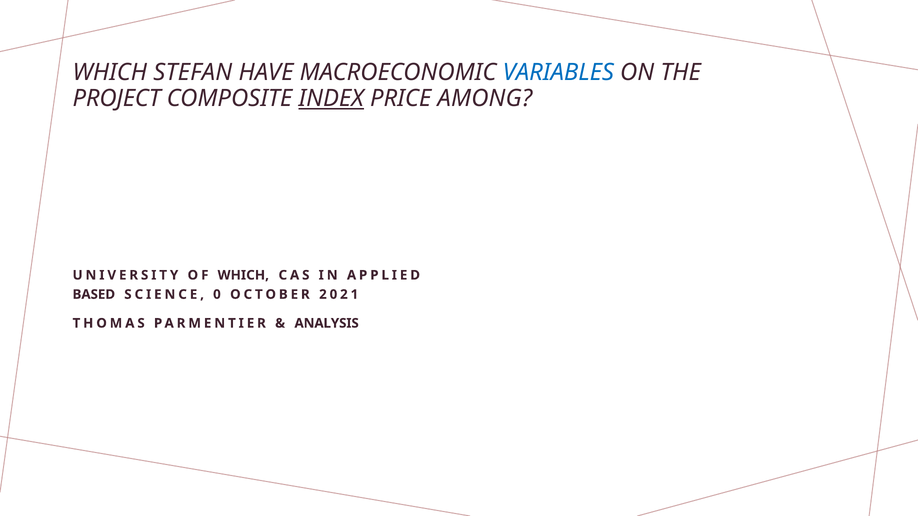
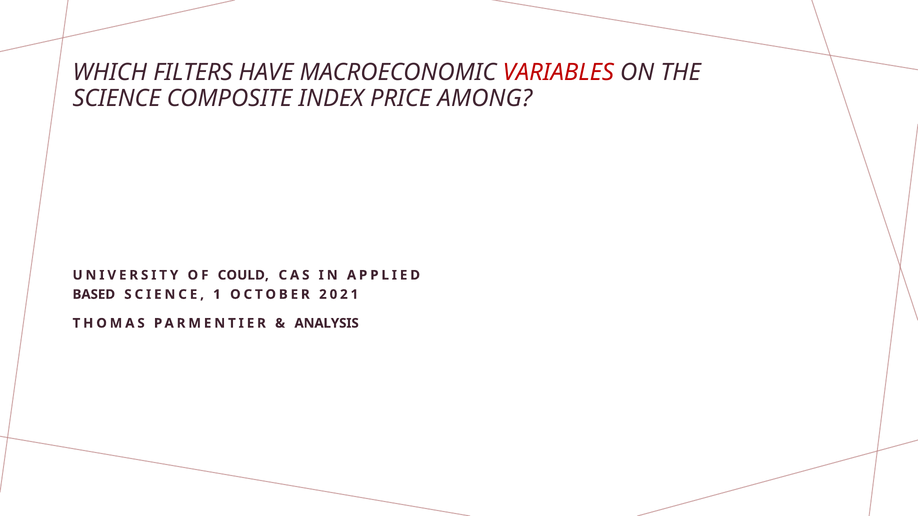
STEFAN: STEFAN -> FILTERS
VARIABLES colour: blue -> red
PROJECT at (117, 98): PROJECT -> SCIENCE
INDEX underline: present -> none
OF WHICH: WHICH -> COULD
0: 0 -> 1
